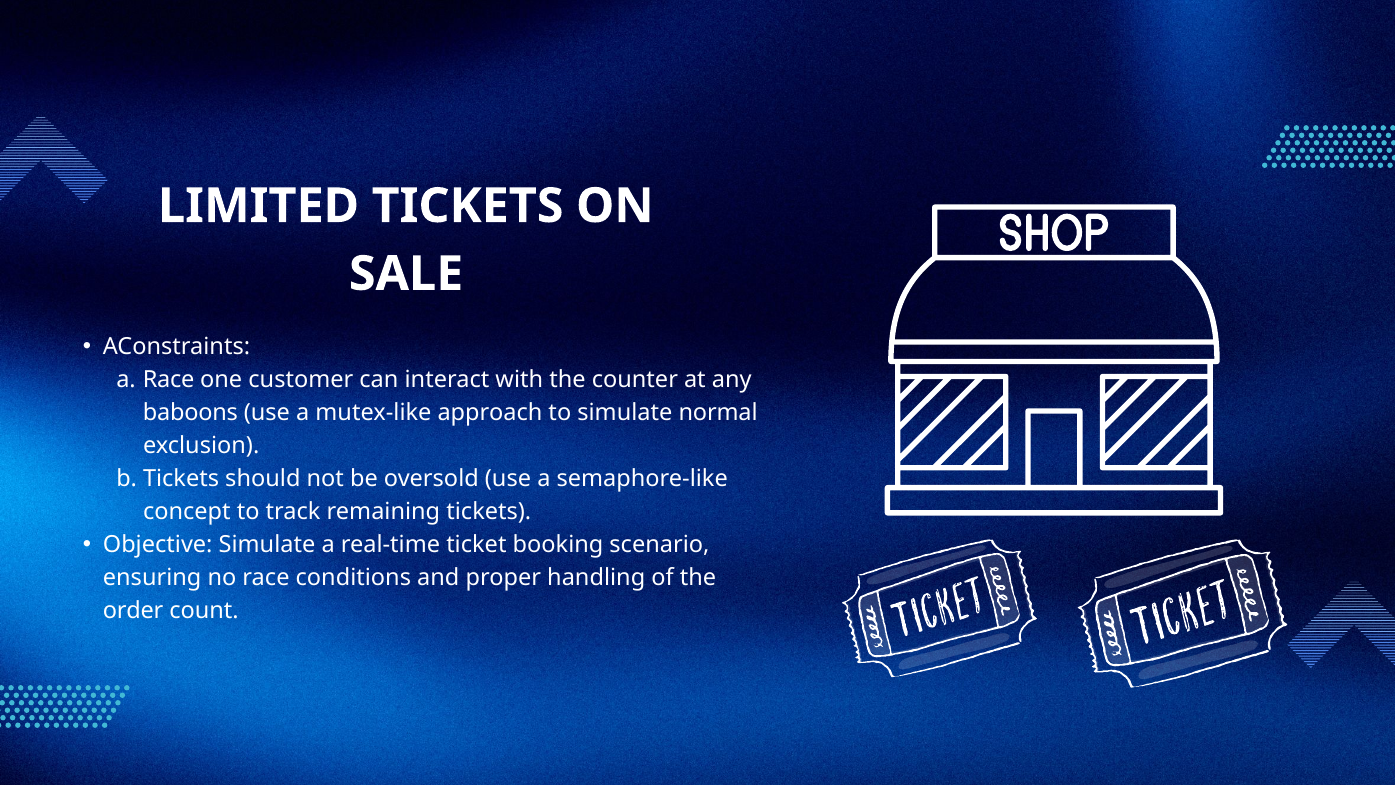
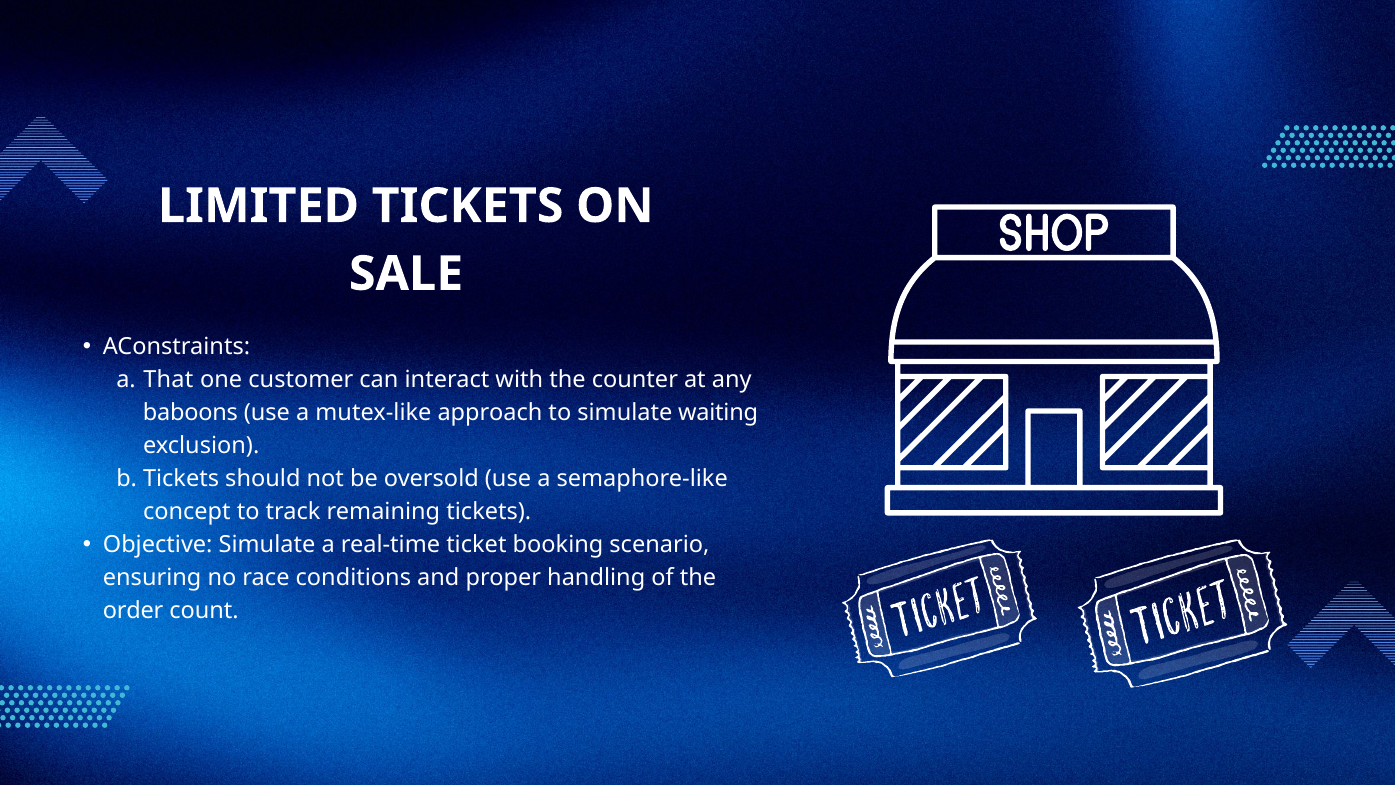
a Race: Race -> That
normal: normal -> waiting
